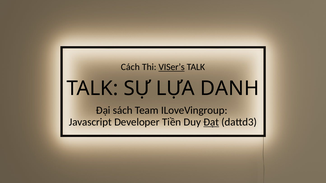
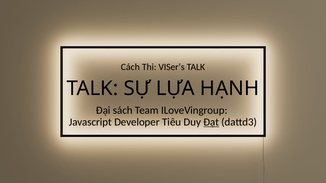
VISer’s underline: present -> none
DANH: DANH -> HẠNH
Tiền: Tiền -> Tiêu
